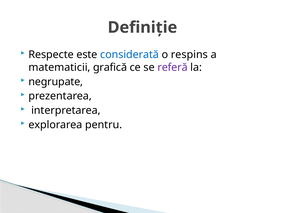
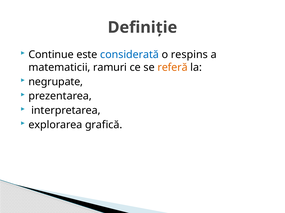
Respecte: Respecte -> Continue
grafică: grafică -> ramuri
referă colour: purple -> orange
pentru: pentru -> grafică
